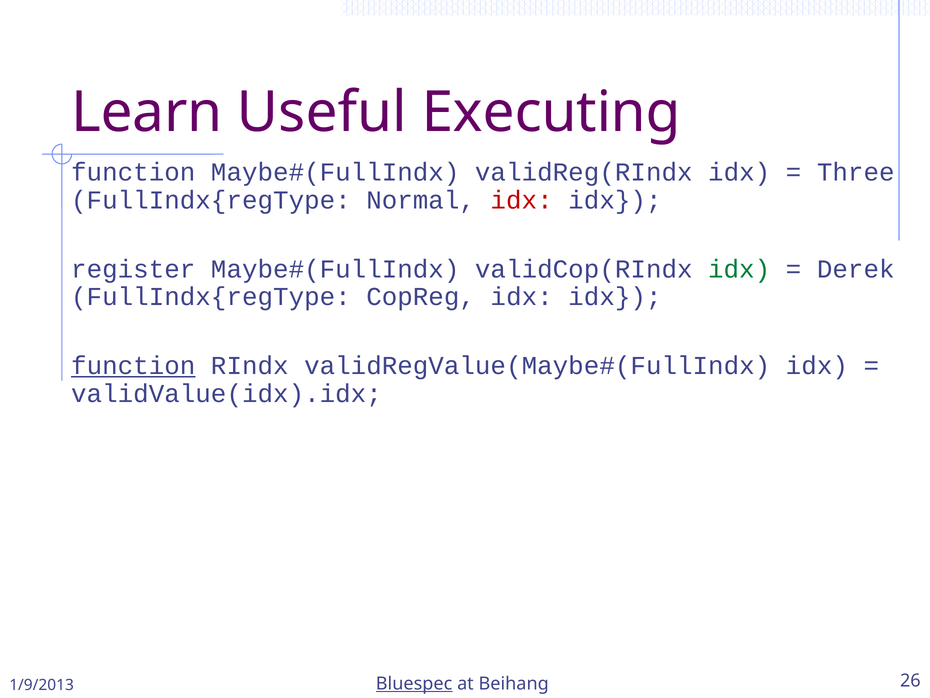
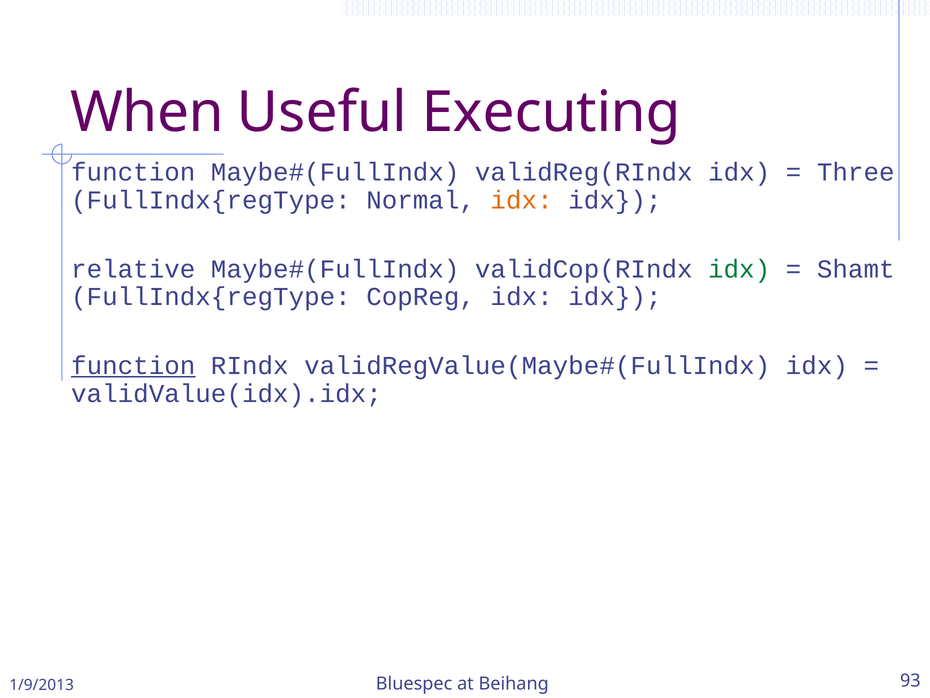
Learn: Learn -> When
idx at (522, 200) colour: red -> orange
register: register -> relative
Derek: Derek -> Shamt
Bluespec underline: present -> none
26: 26 -> 93
